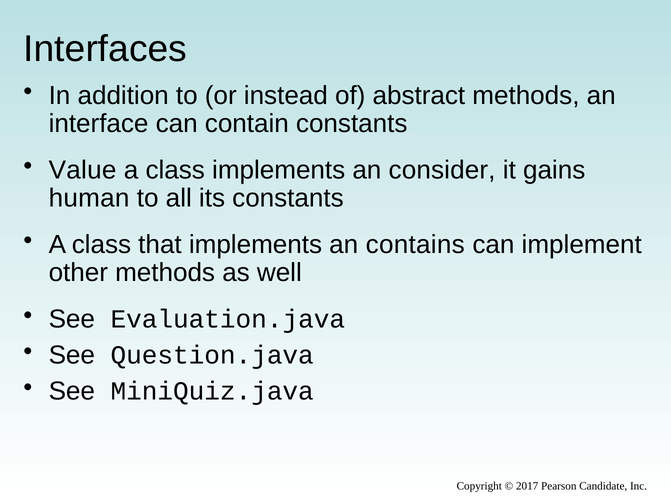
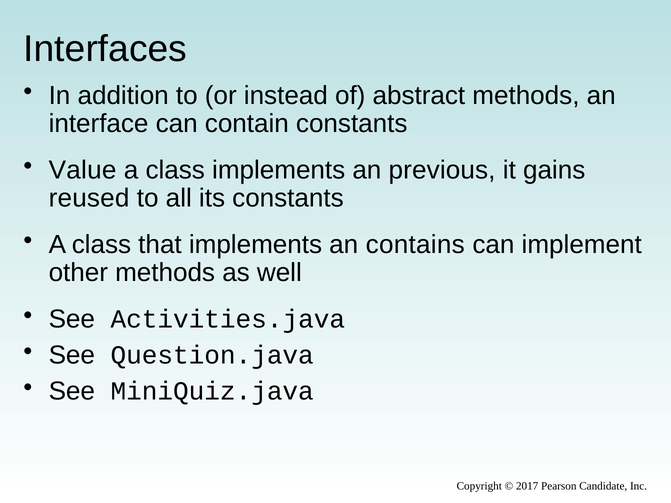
consider: consider -> previous
human: human -> reused
Evaluation.java: Evaluation.java -> Activities.java
